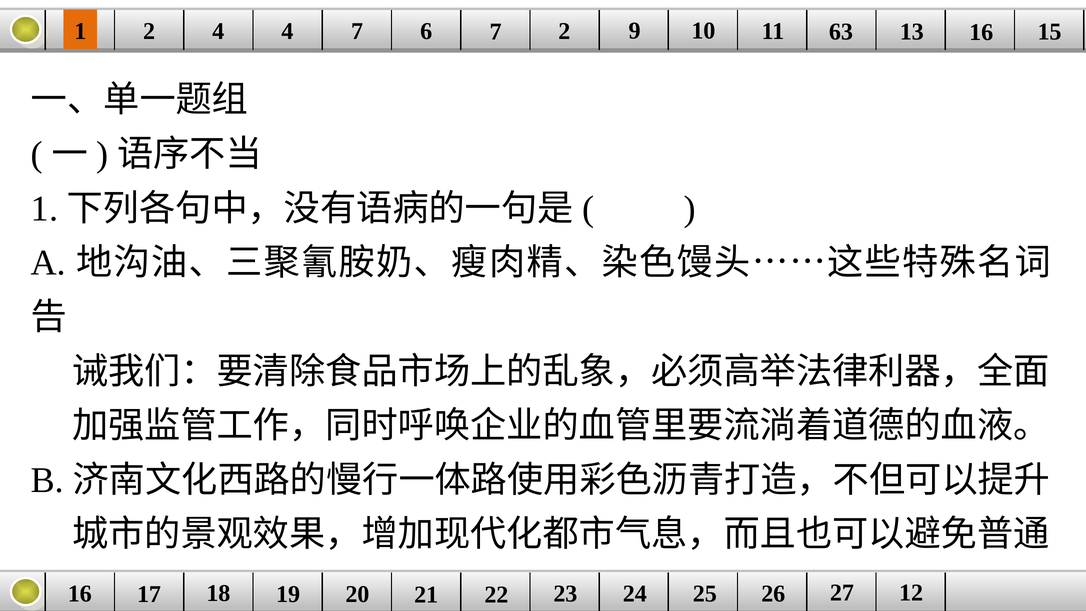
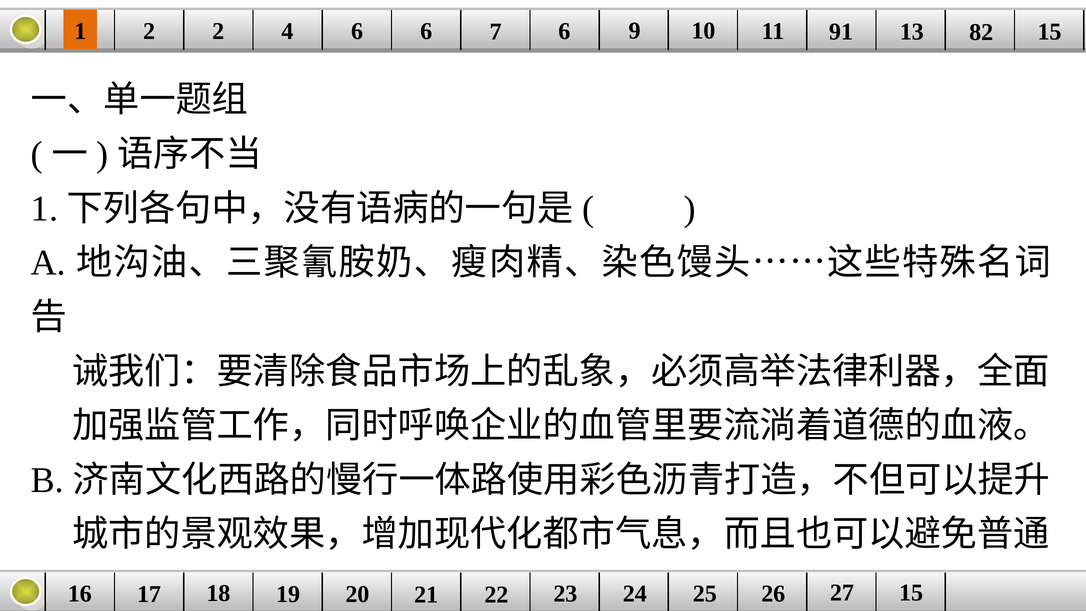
2 4: 4 -> 2
4 7: 7 -> 6
7 2: 2 -> 6
63: 63 -> 91
13 16: 16 -> 82
12 at (911, 593): 12 -> 15
